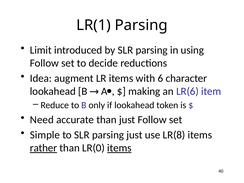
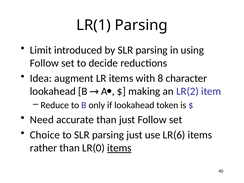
6: 6 -> 8
LR(6: LR(6 -> LR(2
Simple: Simple -> Choice
LR(8: LR(8 -> LR(6
rather underline: present -> none
